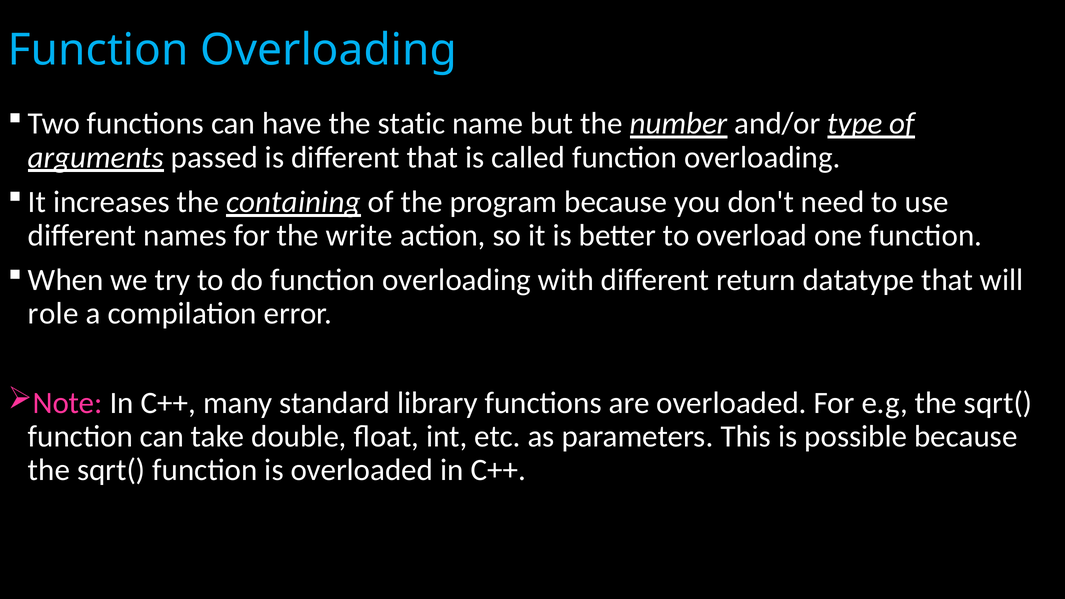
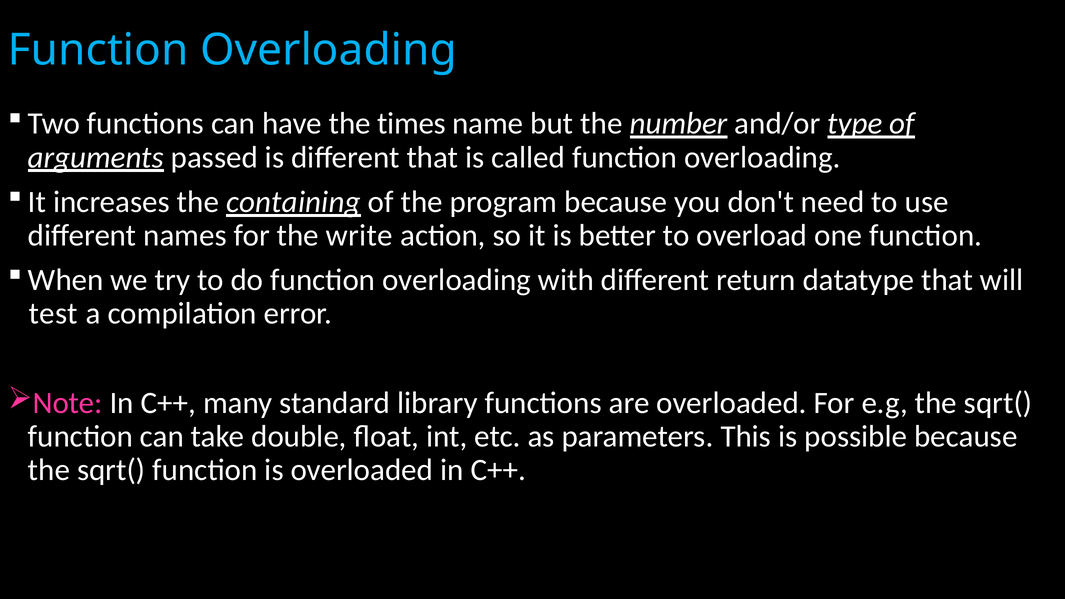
static: static -> times
role: role -> test
